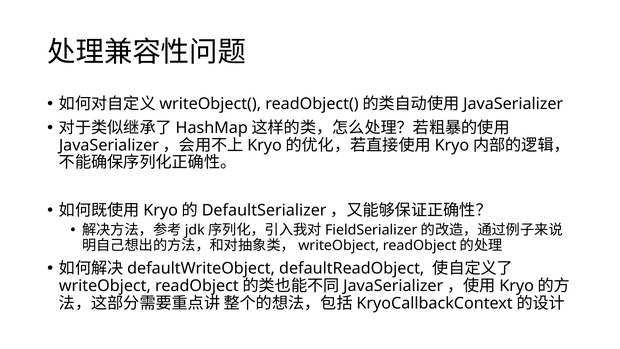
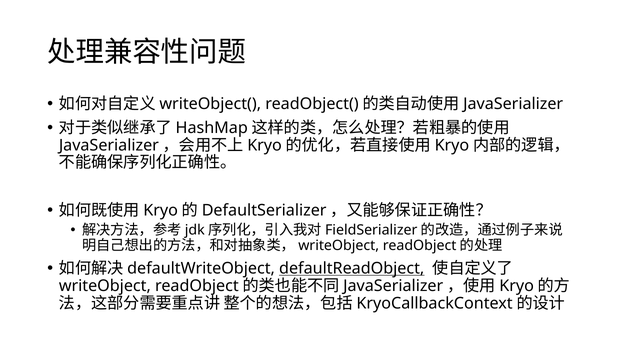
defaultReadObject underline: none -> present
